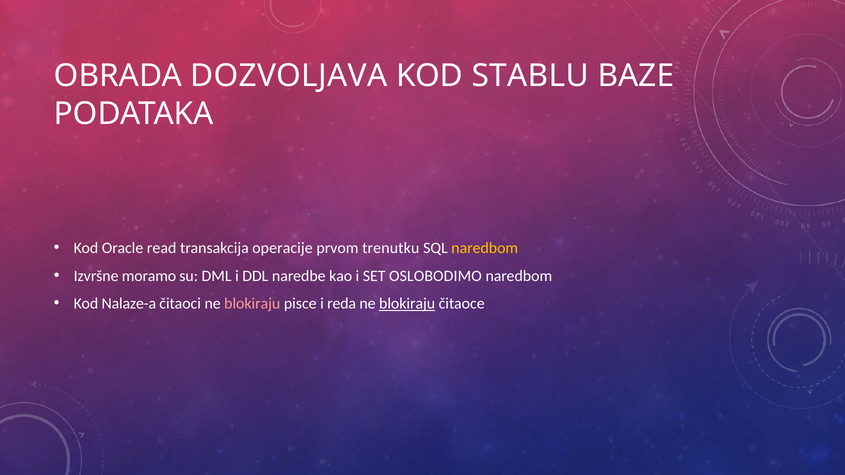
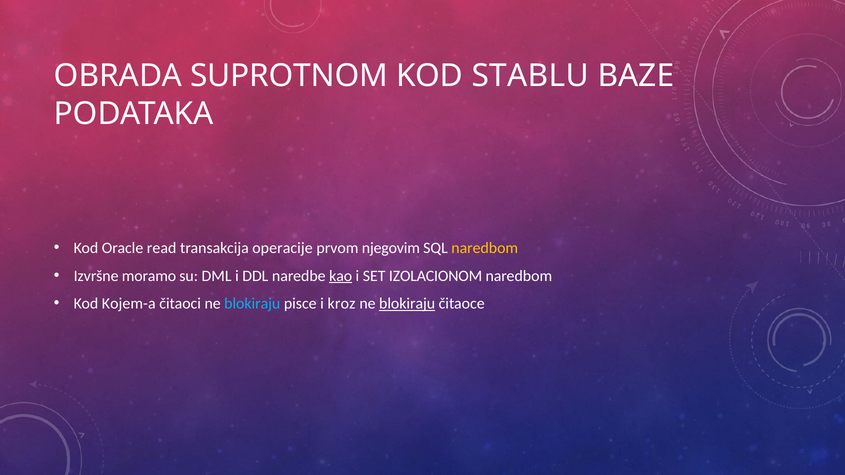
DOZVOLJAVA: DOZVOLJAVA -> SUPROTNOM
trenutku: trenutku -> njegovim
kao underline: none -> present
OSLOBODIMO: OSLOBODIMO -> IZOLACIONOM
Nalaze-a: Nalaze-a -> Kojem-a
blokiraju at (252, 304) colour: pink -> light blue
reda: reda -> kroz
